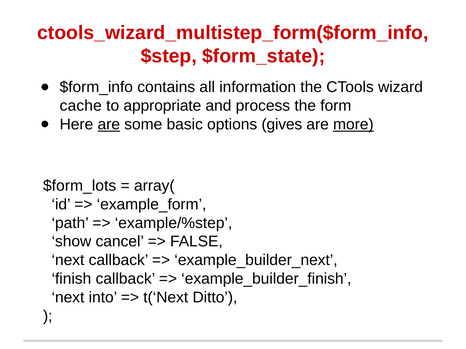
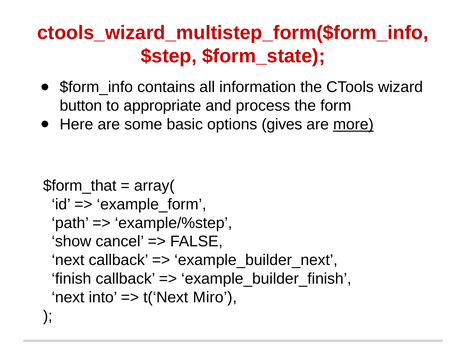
cache: cache -> button
are at (109, 125) underline: present -> none
$form_lots: $form_lots -> $form_that
Ditto: Ditto -> Miro
